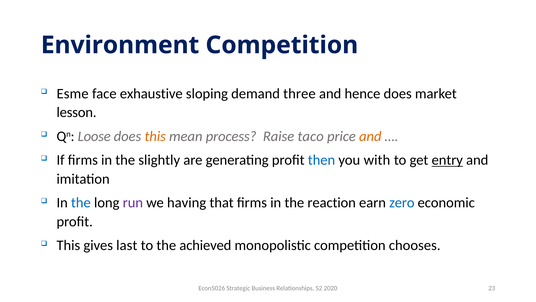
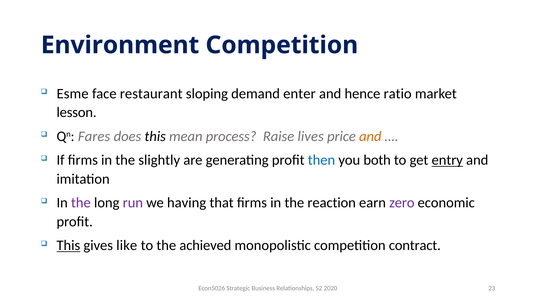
exhaustive: exhaustive -> restaurant
three: three -> enter
hence does: does -> ratio
Loose: Loose -> Fares
this at (155, 136) colour: orange -> black
taco: taco -> lives
with: with -> both
the at (81, 202) colour: blue -> purple
zero colour: blue -> purple
This at (68, 245) underline: none -> present
last: last -> like
chooses: chooses -> contract
